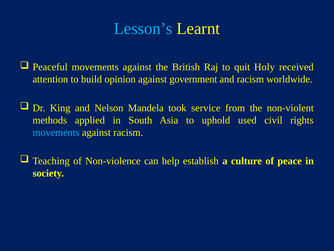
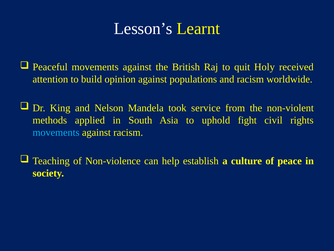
Lesson’s colour: light blue -> white
government: government -> populations
used: used -> fight
